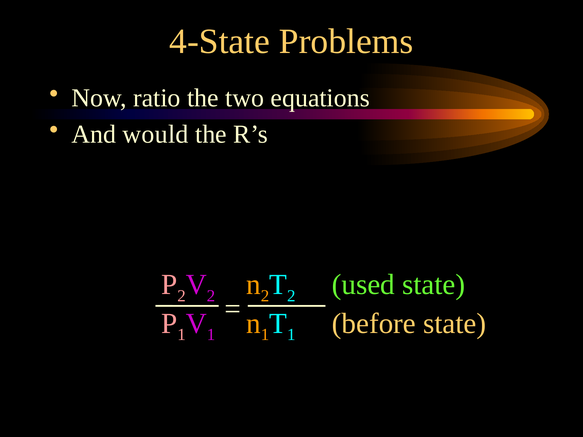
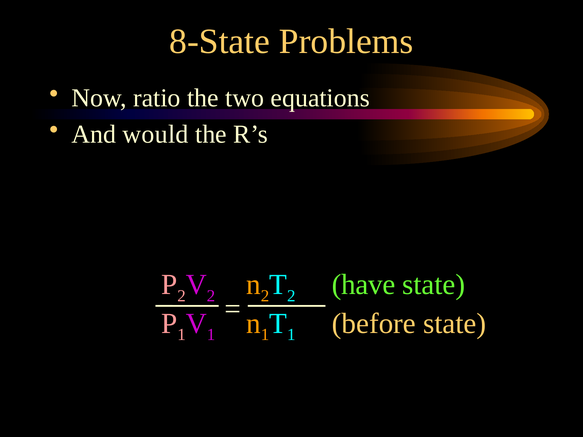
4-State: 4-State -> 8-State
used: used -> have
